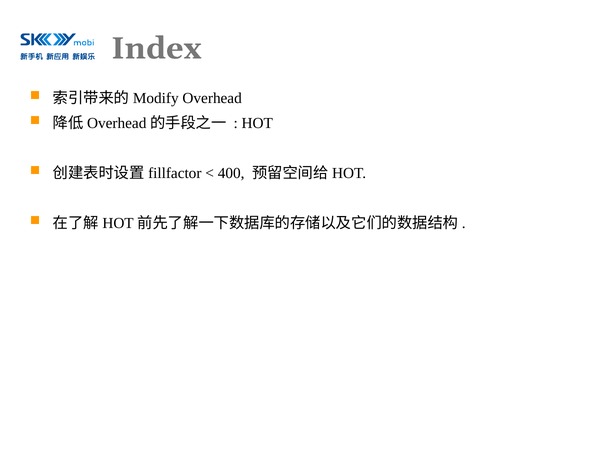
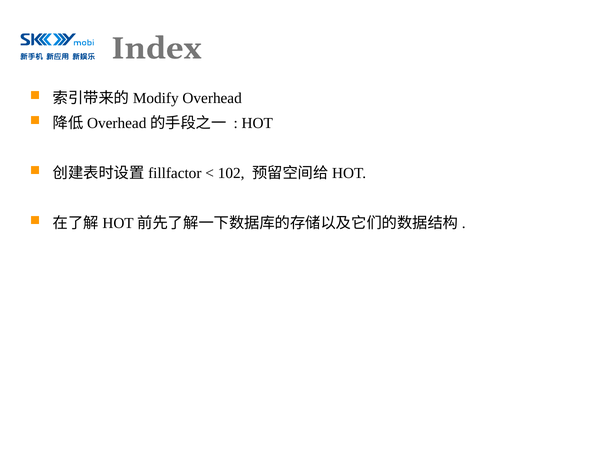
400: 400 -> 102
